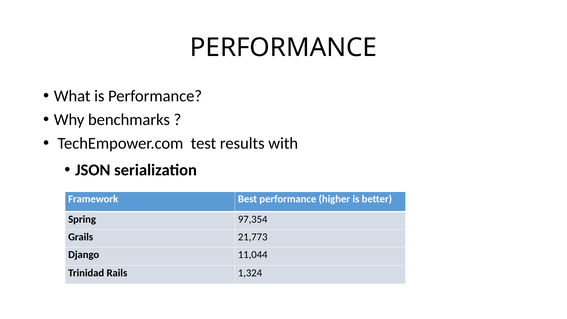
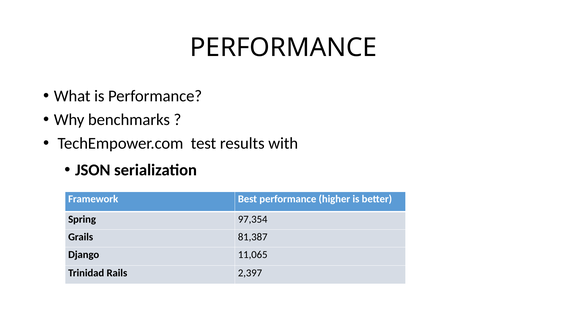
21,773: 21,773 -> 81,387
11,044: 11,044 -> 11,065
1,324: 1,324 -> 2,397
